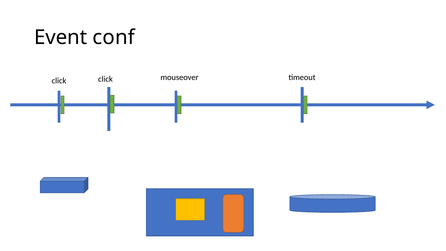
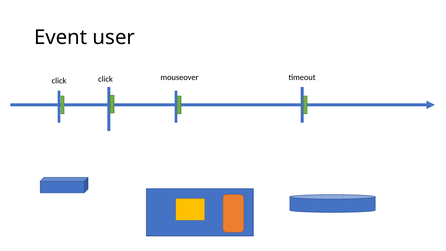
conf: conf -> user
